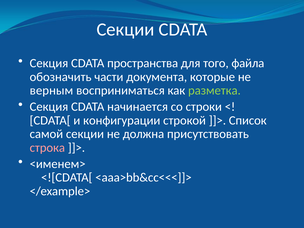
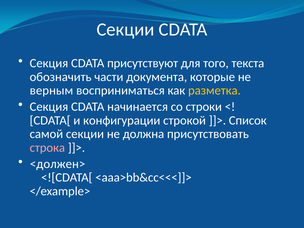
пространства: пространства -> присутствуют
файла: файла -> текста
разметка colour: light green -> yellow
<именем>: <именем> -> <должен>
